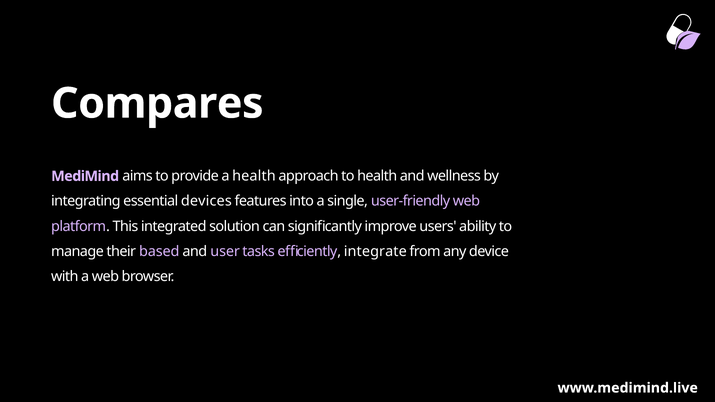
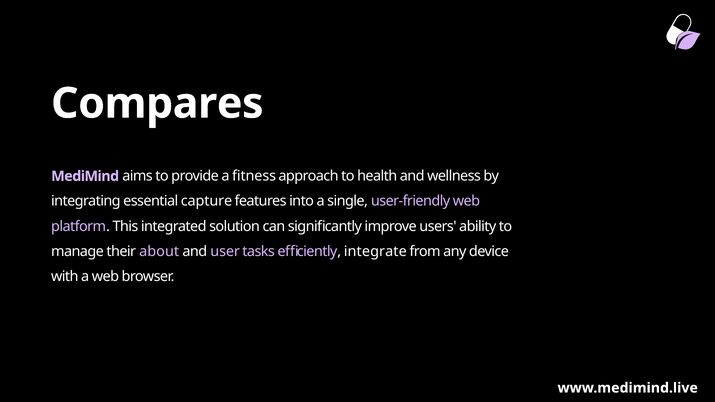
a health: health -> fitness
devices: devices -> capture
based: based -> about
